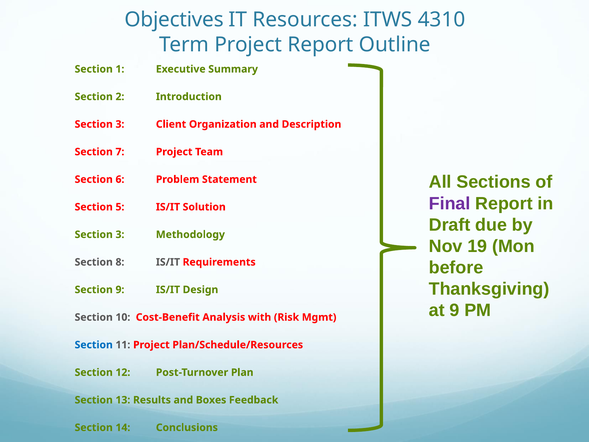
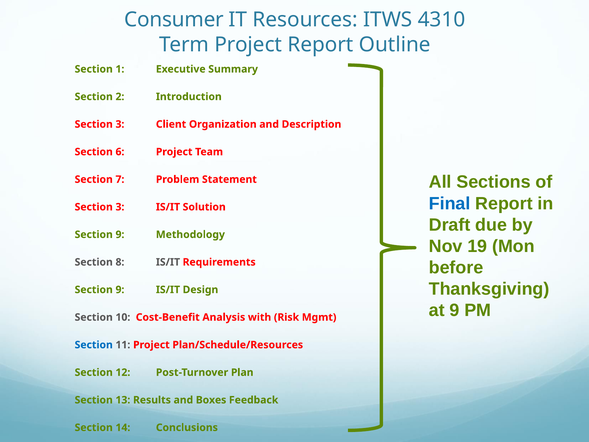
Objectives: Objectives -> Consumer
7: 7 -> 6
6: 6 -> 7
Final colour: purple -> blue
5 at (120, 207): 5 -> 3
3 at (120, 234): 3 -> 9
